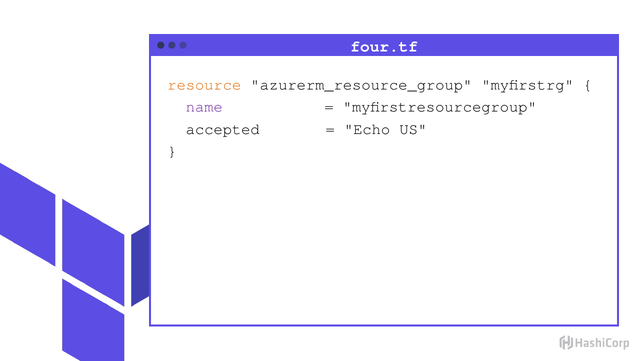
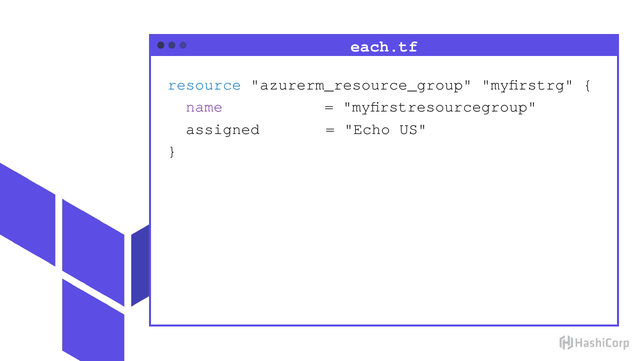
four.tf: four.tf -> each.tf
resource colour: orange -> blue
accepted: accepted -> assigned
